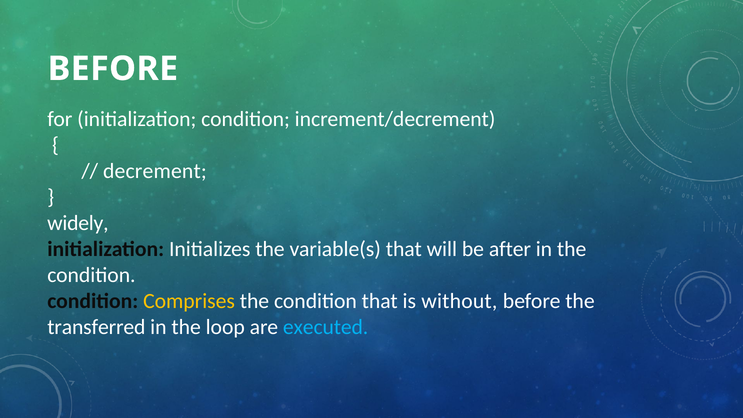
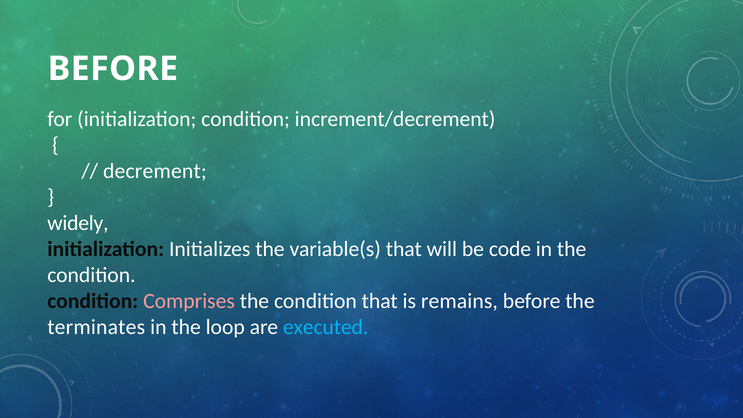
after: after -> code
Comprises colour: yellow -> pink
without: without -> remains
transferred: transferred -> terminates
